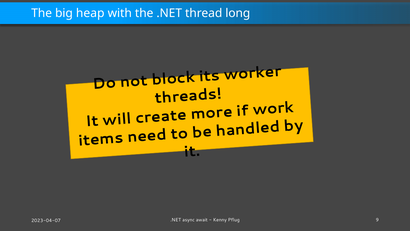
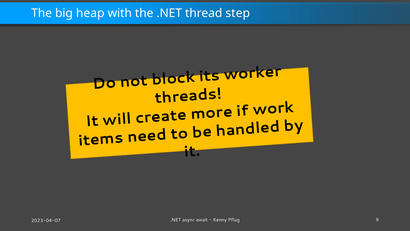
long: long -> step
